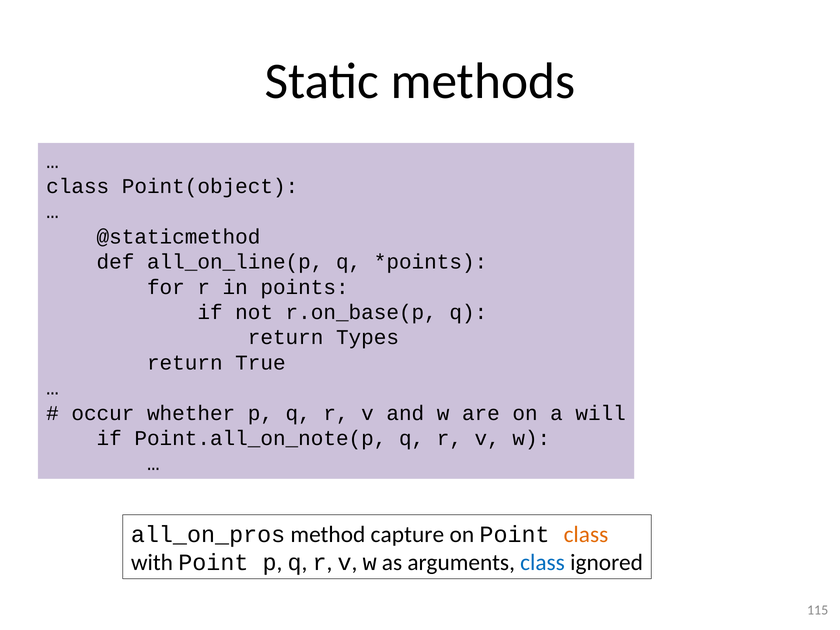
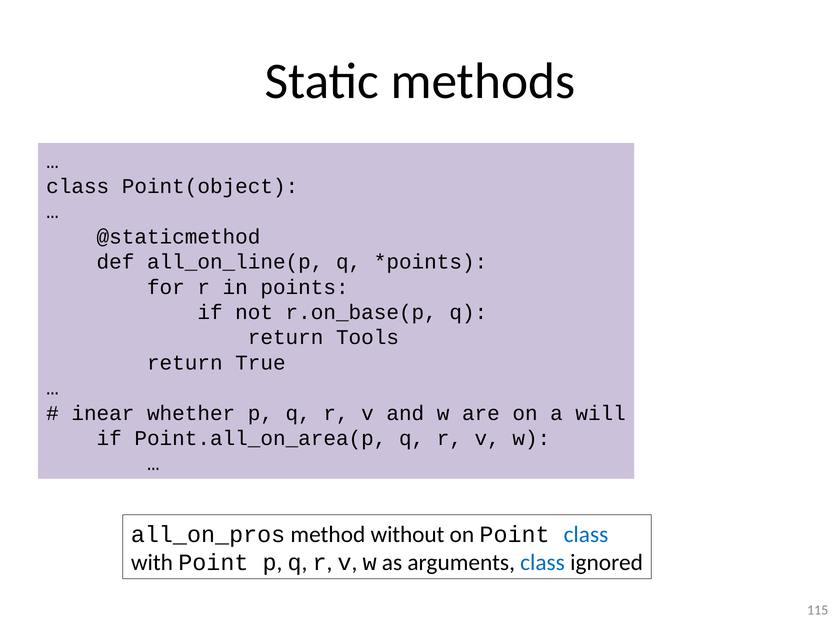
Types: Types -> Tools
occur: occur -> inear
Point.all_on_note(p: Point.all_on_note(p -> Point.all_on_area(p
capture: capture -> without
class at (586, 534) colour: orange -> blue
